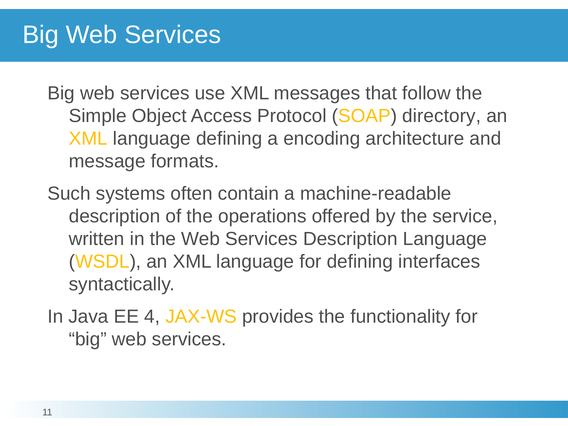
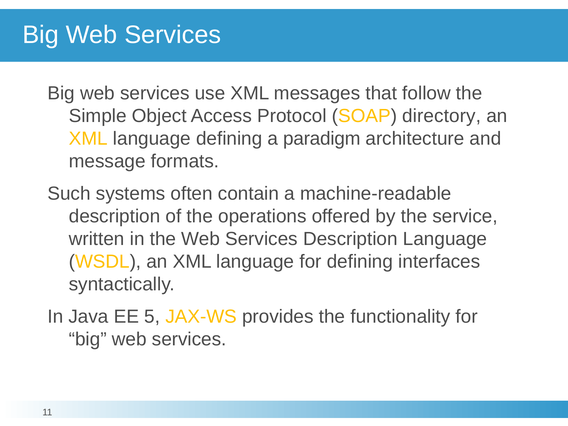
encoding: encoding -> paradigm
4: 4 -> 5
